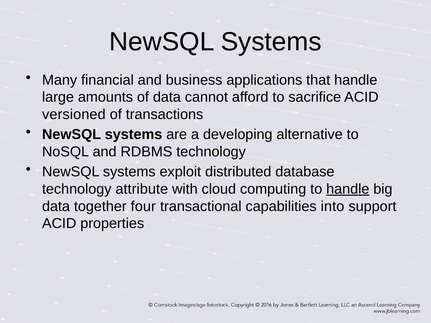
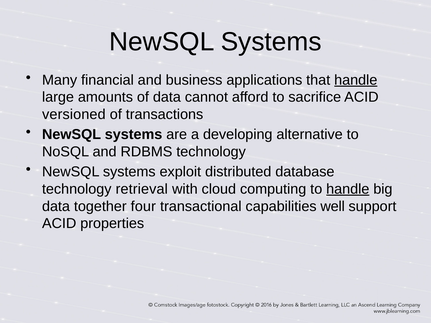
handle at (356, 80) underline: none -> present
attribute: attribute -> retrieval
into: into -> well
